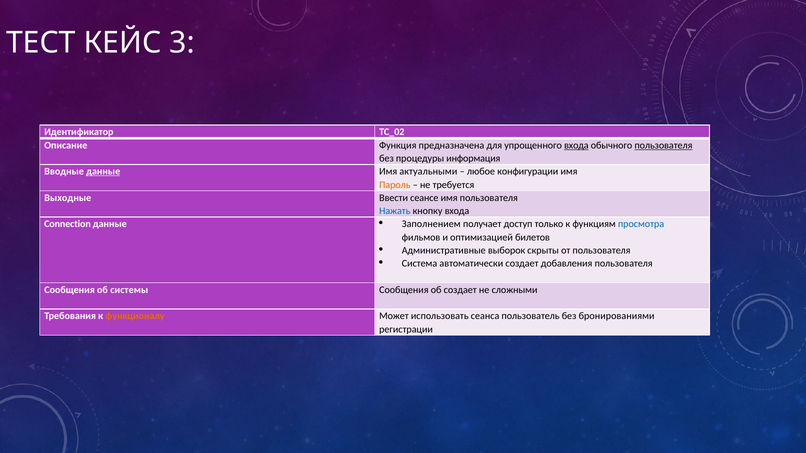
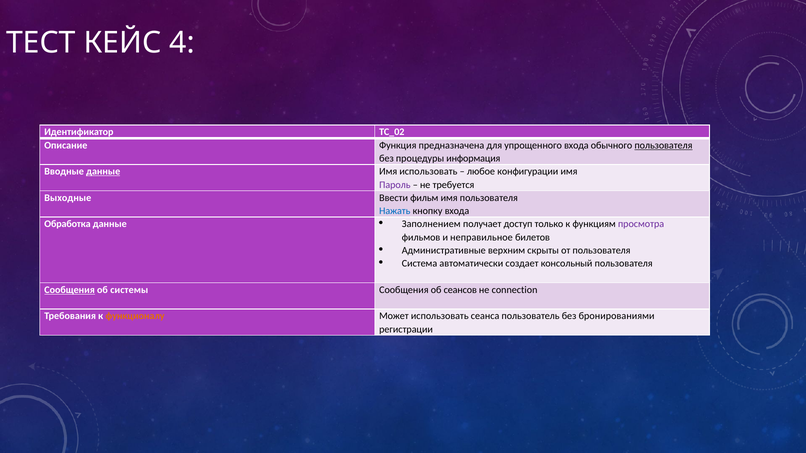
3: 3 -> 4
входа at (576, 145) underline: present -> none
Имя актуальными: актуальными -> использовать
Пароль colour: orange -> purple
сеансе: сеансе -> фильм
Connection: Connection -> Обработка
просмотра colour: blue -> purple
оптимизацией: оптимизацией -> неправильное
выборок: выборок -> верхним
добавления: добавления -> консольный
Сообщения at (70, 290) underline: none -> present
об создает: создает -> сеансов
сложными: сложными -> connection
